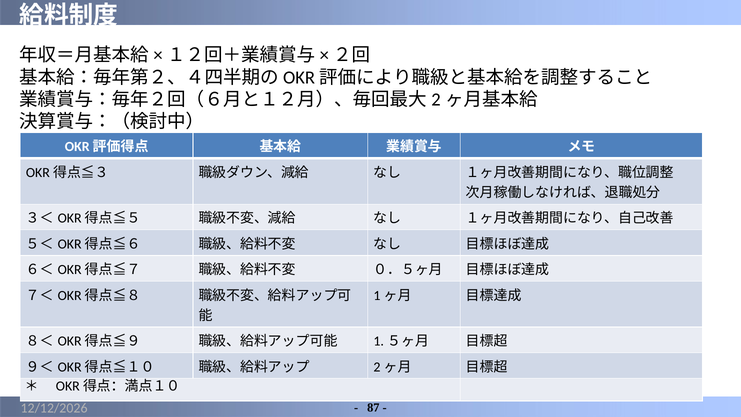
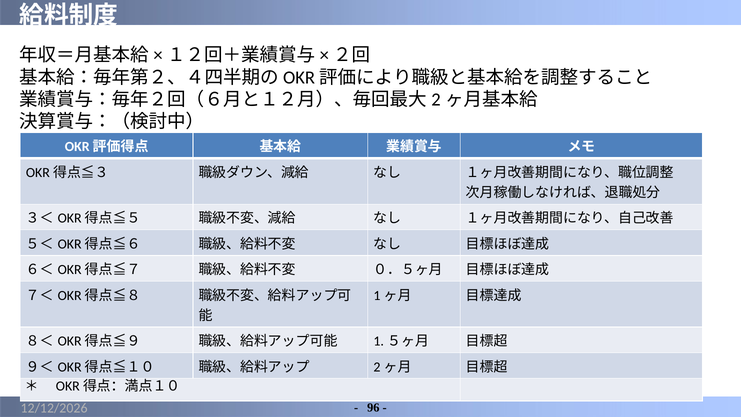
87: 87 -> 96
